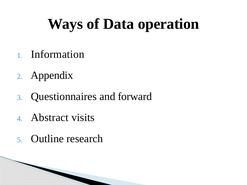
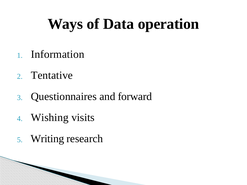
Appendix: Appendix -> Tentative
Abstract: Abstract -> Wishing
Outline: Outline -> Writing
